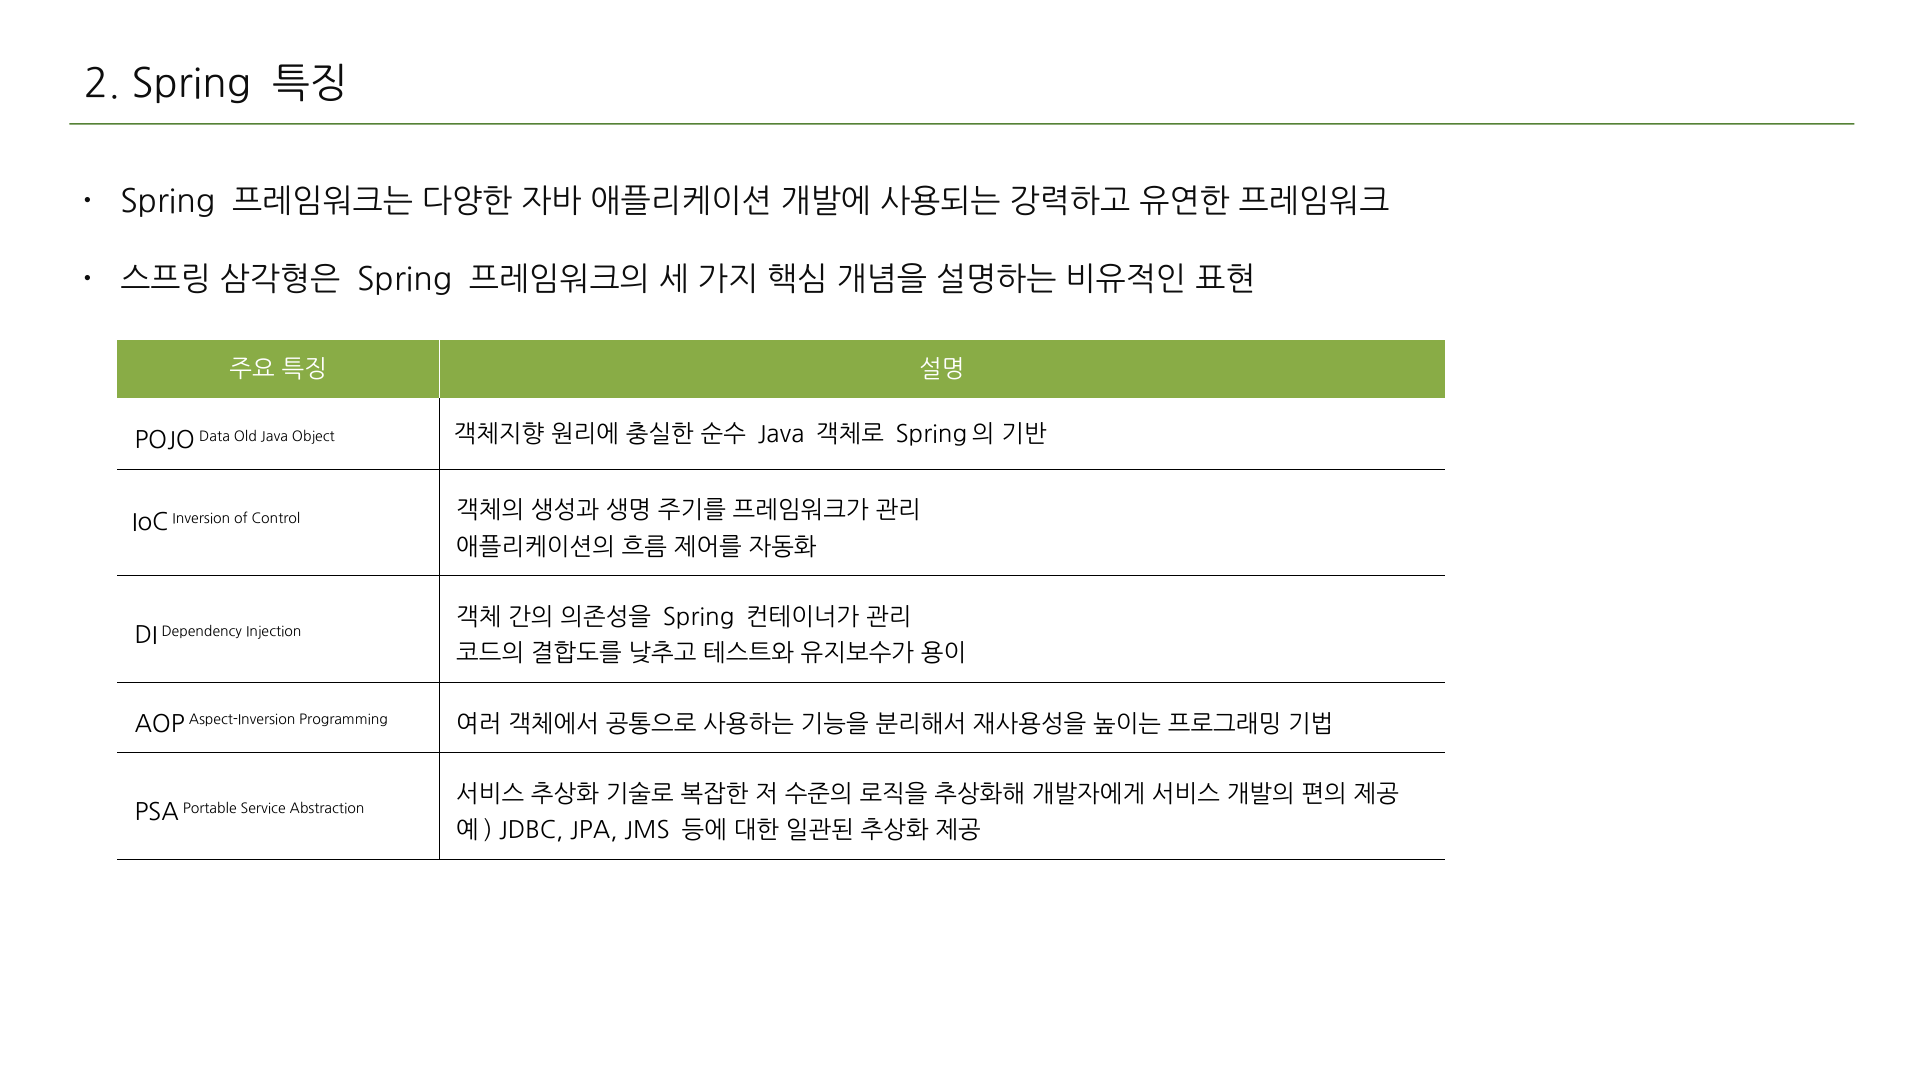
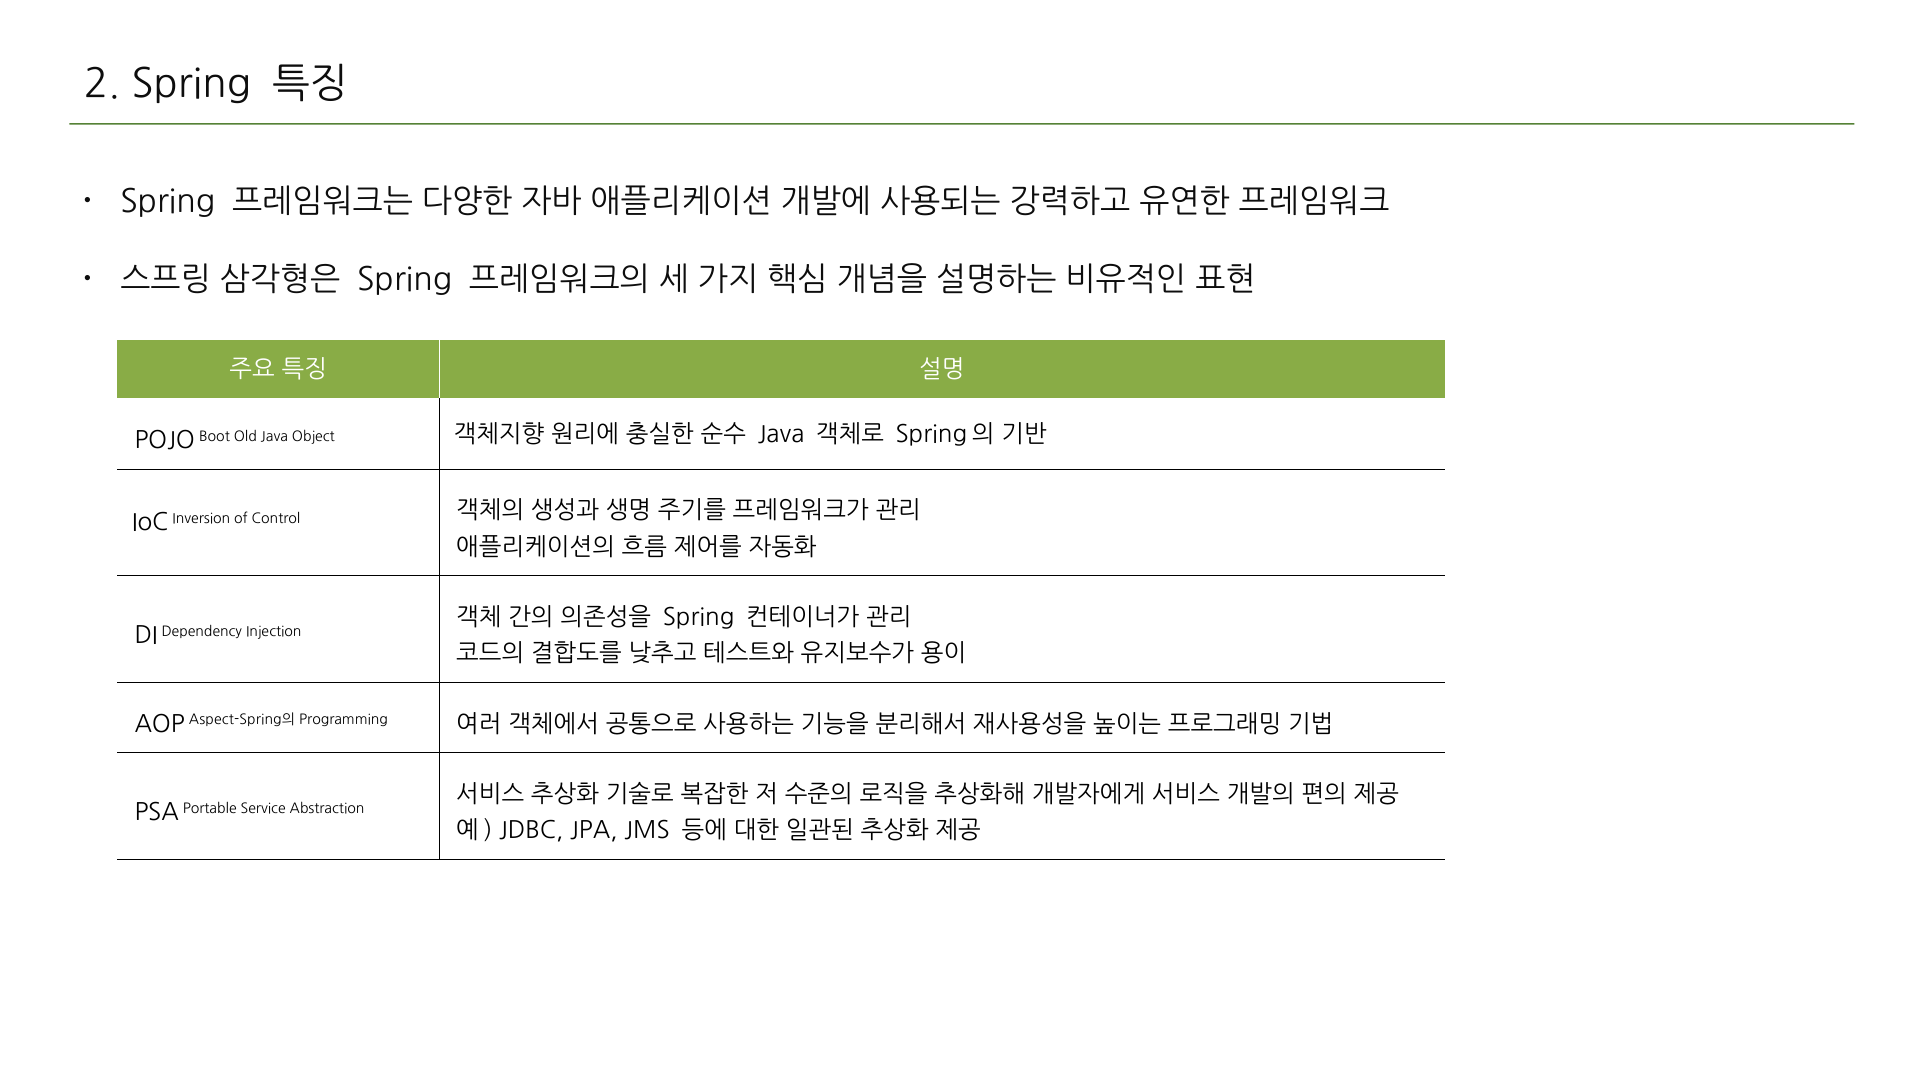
Data: Data -> Boot
Aspect-Inversion: Aspect-Inversion -> Aspect-Spring의
